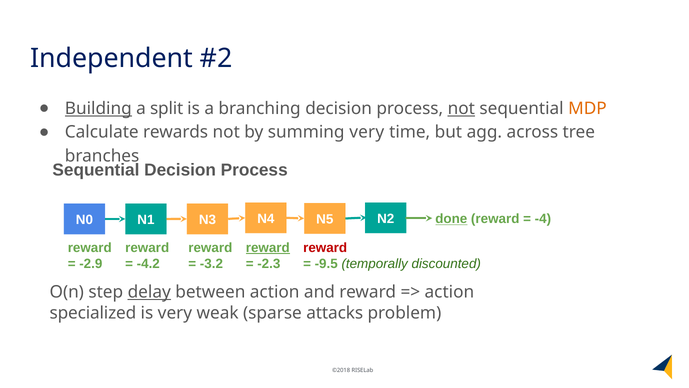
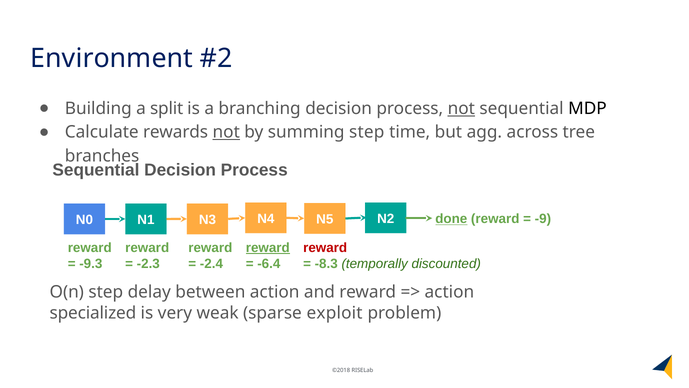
Independent: Independent -> Environment
Building underline: present -> none
MDP colour: orange -> black
not at (226, 132) underline: none -> present
summing very: very -> step
-4: -4 -> -9
-2.9: -2.9 -> -9.3
-4.2: -4.2 -> -2.3
-3.2: -3.2 -> -2.4
-2.3: -2.3 -> -6.4
-9.5: -9.5 -> -8.3
delay underline: present -> none
attacks: attacks -> exploit
